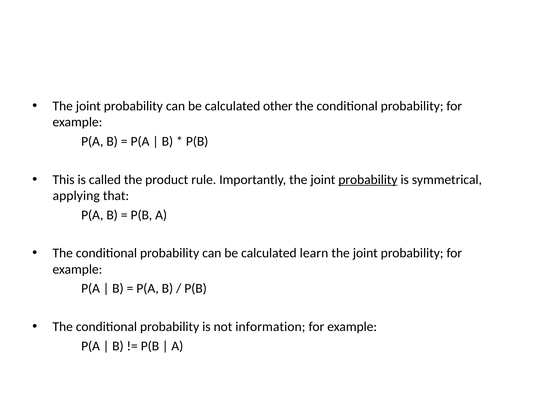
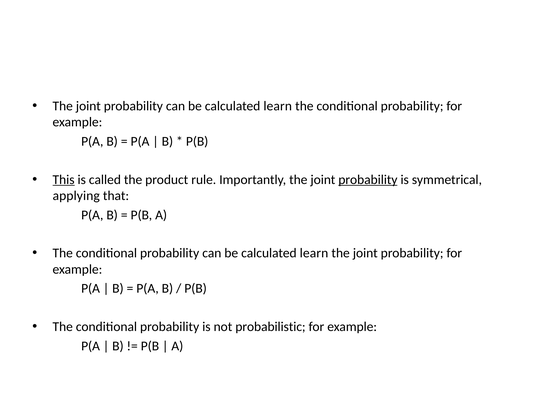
other at (278, 106): other -> learn
This underline: none -> present
information: information -> probabilistic
